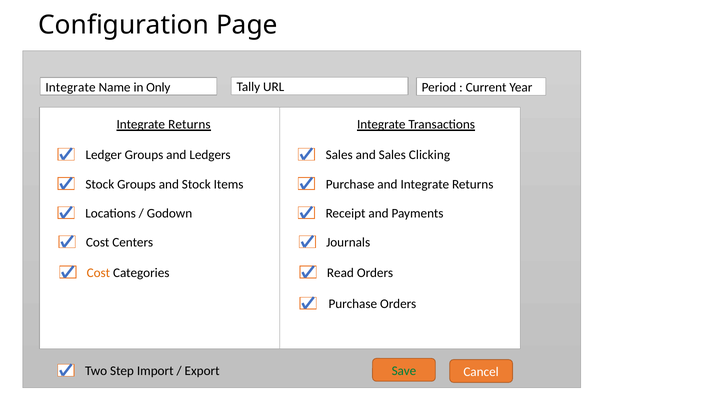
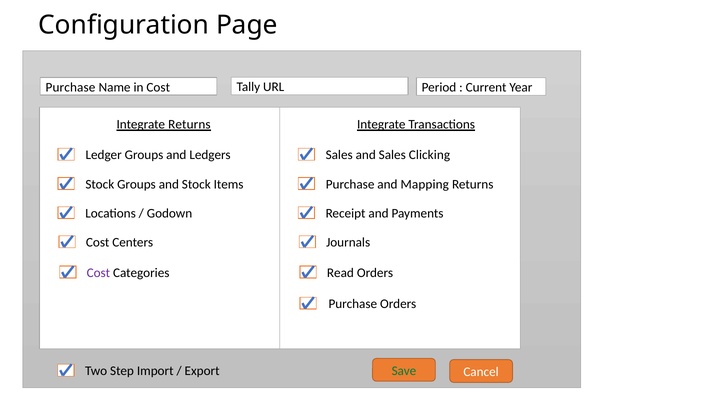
Integrate at (70, 87): Integrate -> Purchase
in Only: Only -> Cost
and Integrate: Integrate -> Mapping
Cost at (98, 273) colour: orange -> purple
